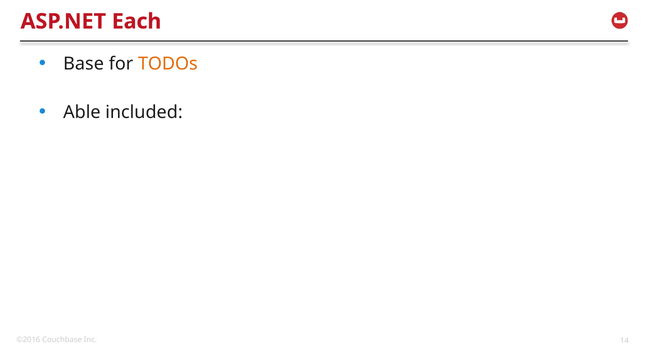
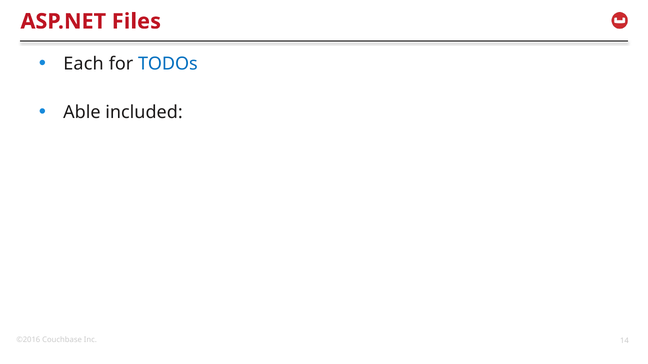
Each: Each -> Files
Base: Base -> Each
TODOs colour: orange -> blue
